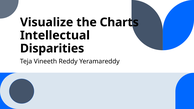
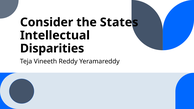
Visualize: Visualize -> Consider
Charts: Charts -> States
